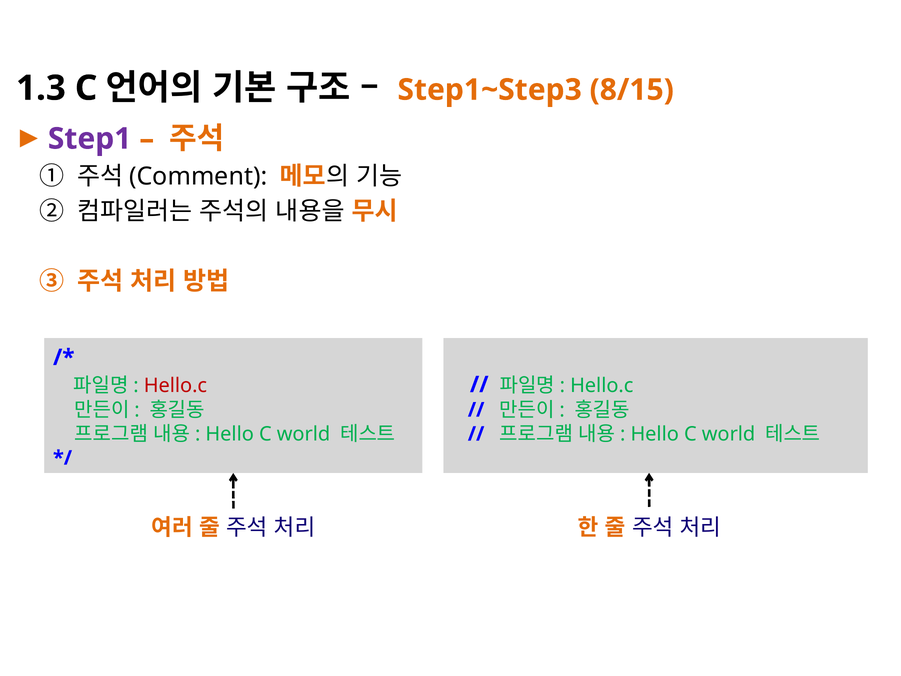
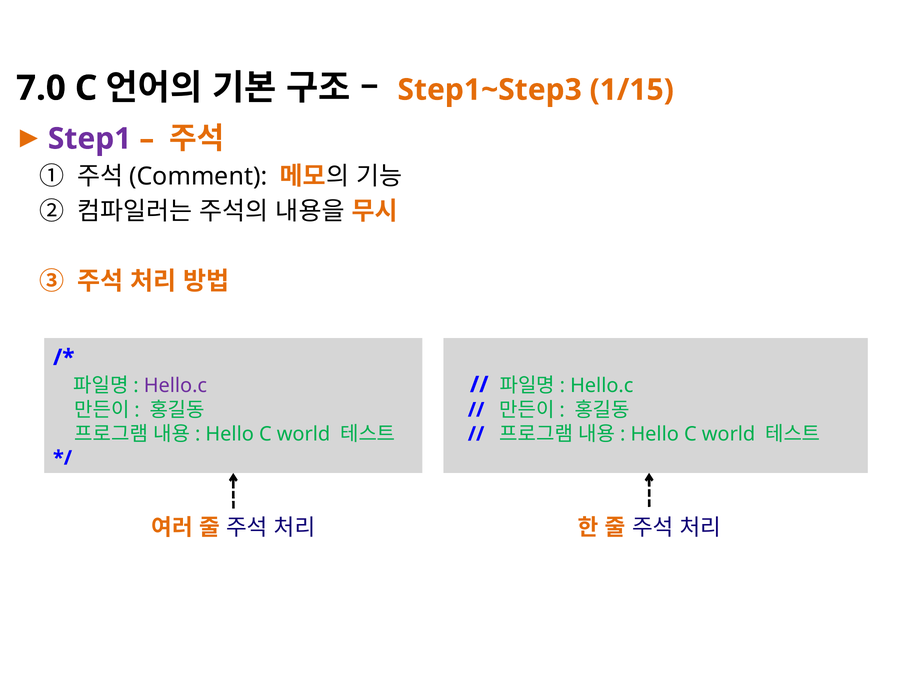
1.3: 1.3 -> 7.0
8/15: 8/15 -> 1/15
Hello.c at (175, 385) colour: red -> purple
